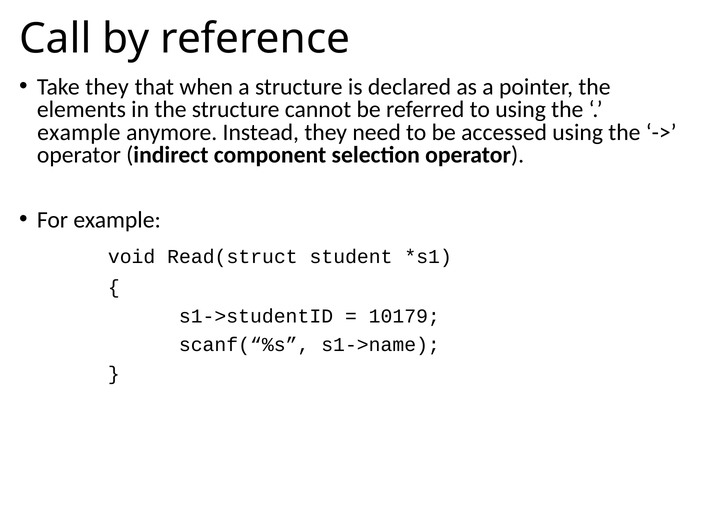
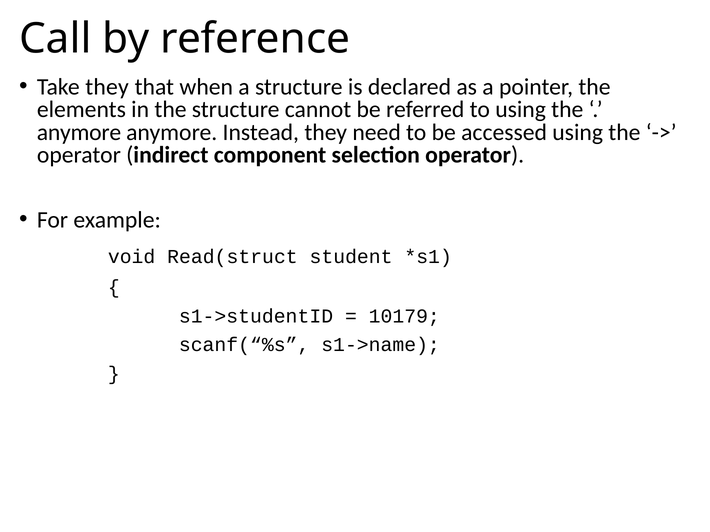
example at (79, 132): example -> anymore
